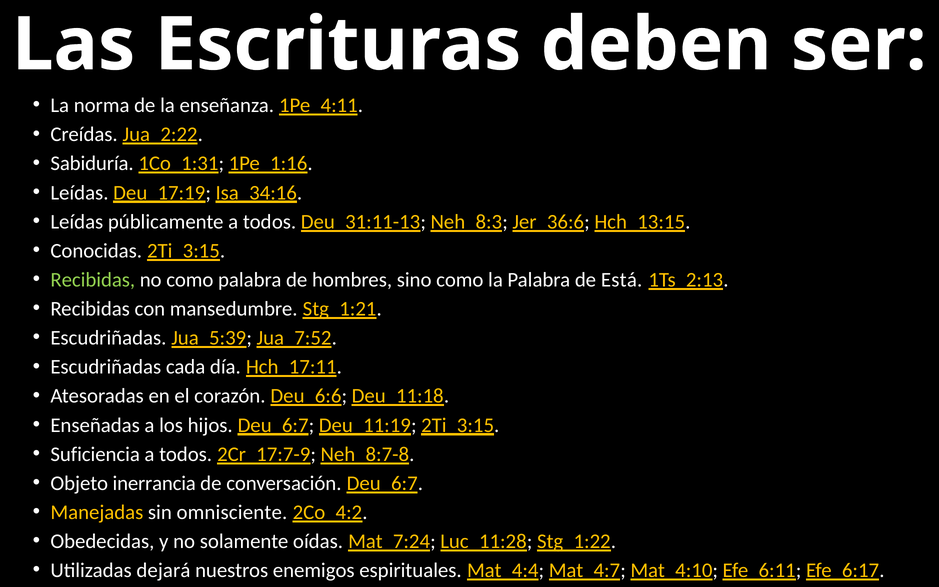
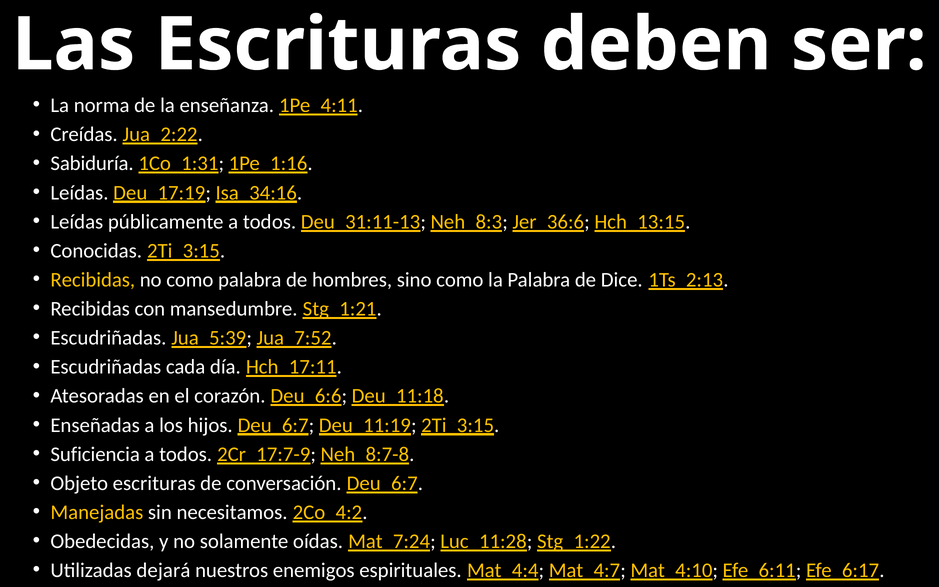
Recibidas at (93, 280) colour: light green -> yellow
Está: Está -> Dice
Objeto inerrancia: inerrancia -> escrituras
omnisciente: omnisciente -> necesitamos
